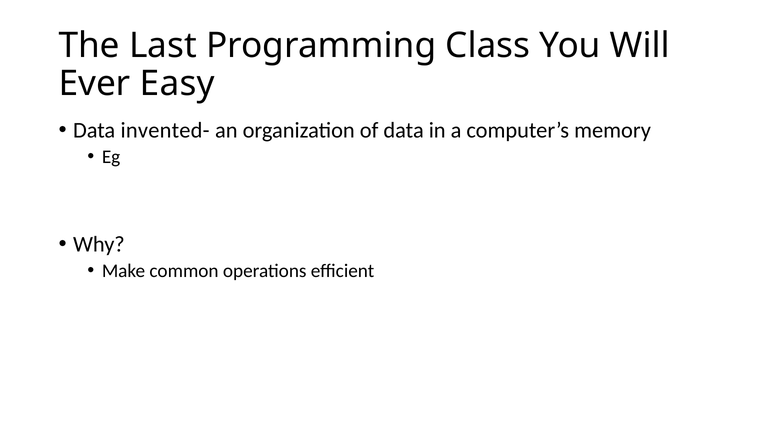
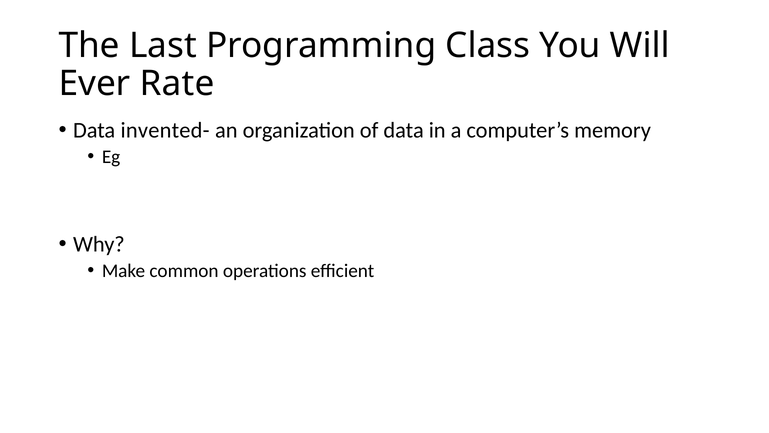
Easy: Easy -> Rate
